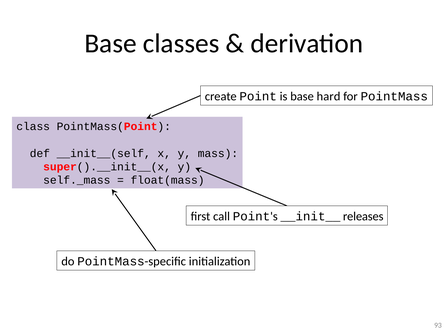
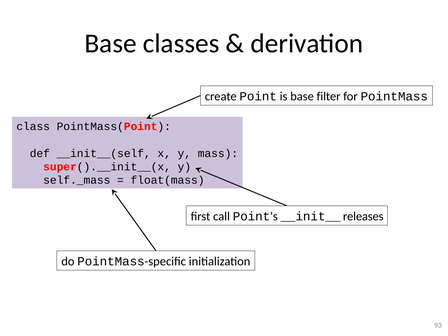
hard: hard -> filter
